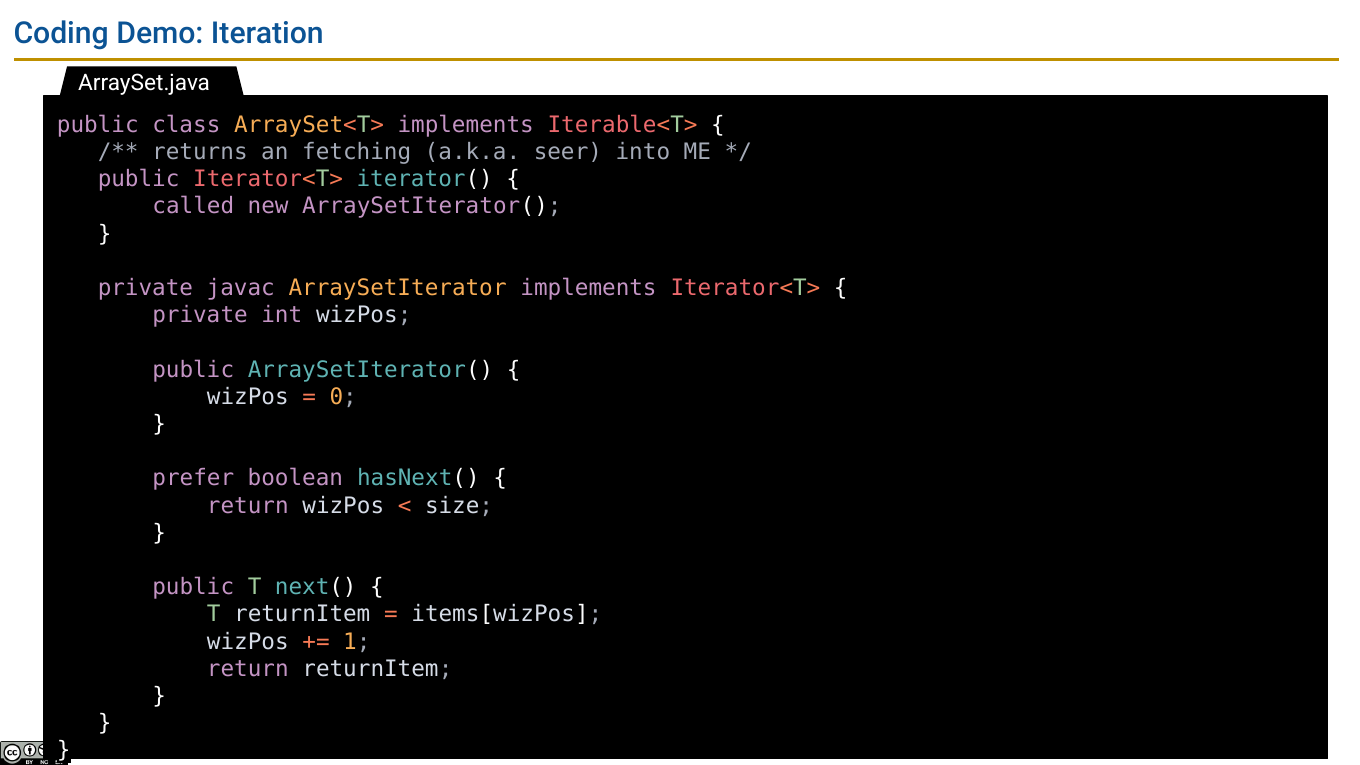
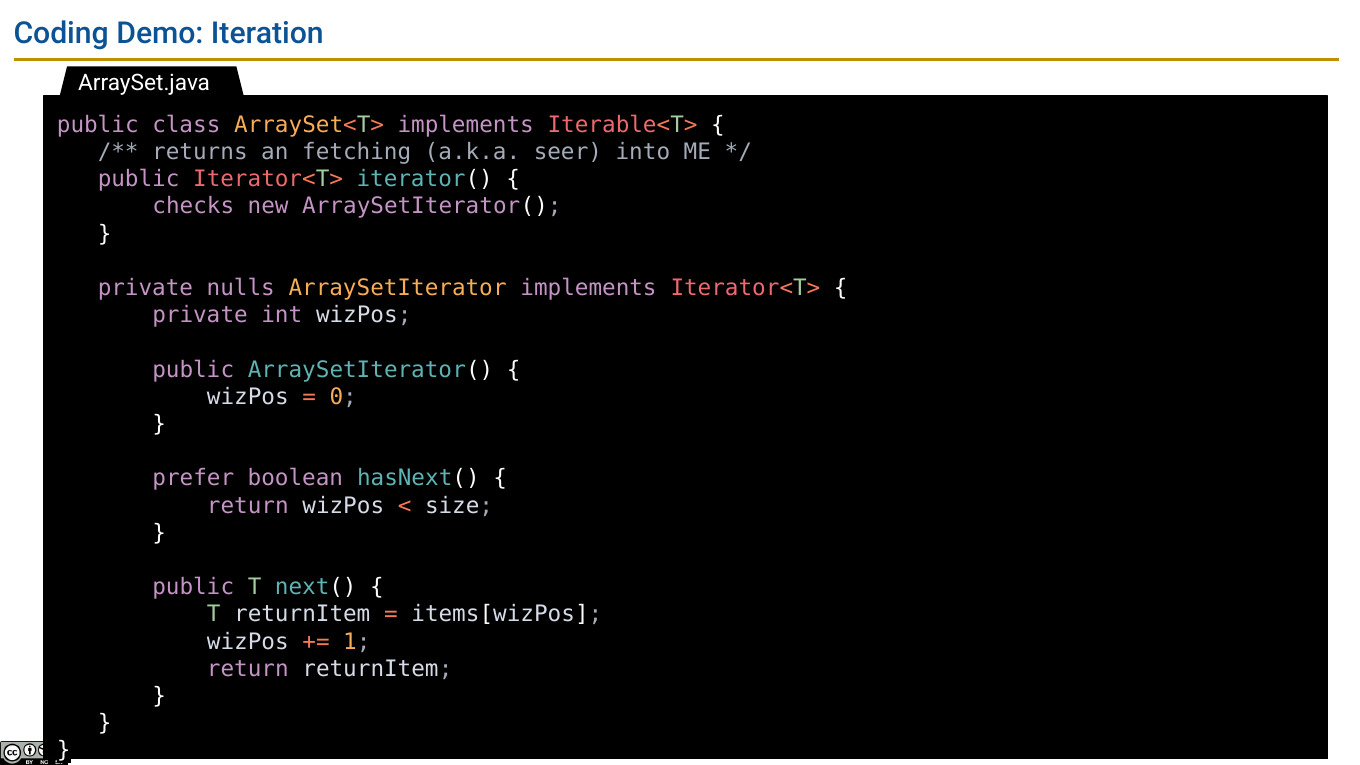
called: called -> checks
javac: javac -> nulls
